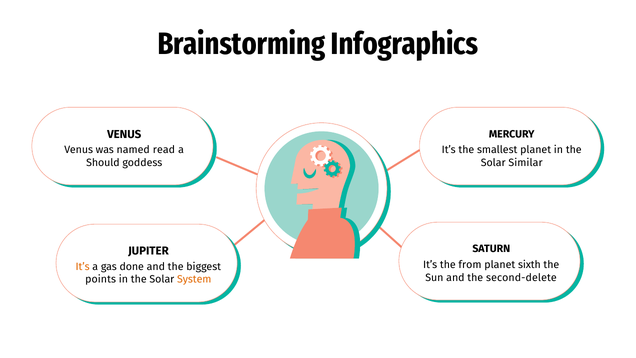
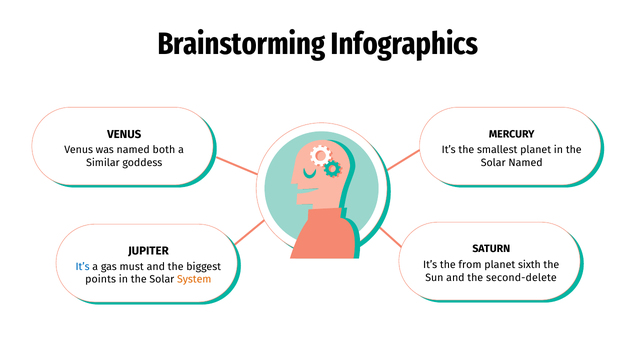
read: read -> both
Solar Similar: Similar -> Named
Should: Should -> Similar
It’s at (83, 267) colour: orange -> blue
done: done -> must
